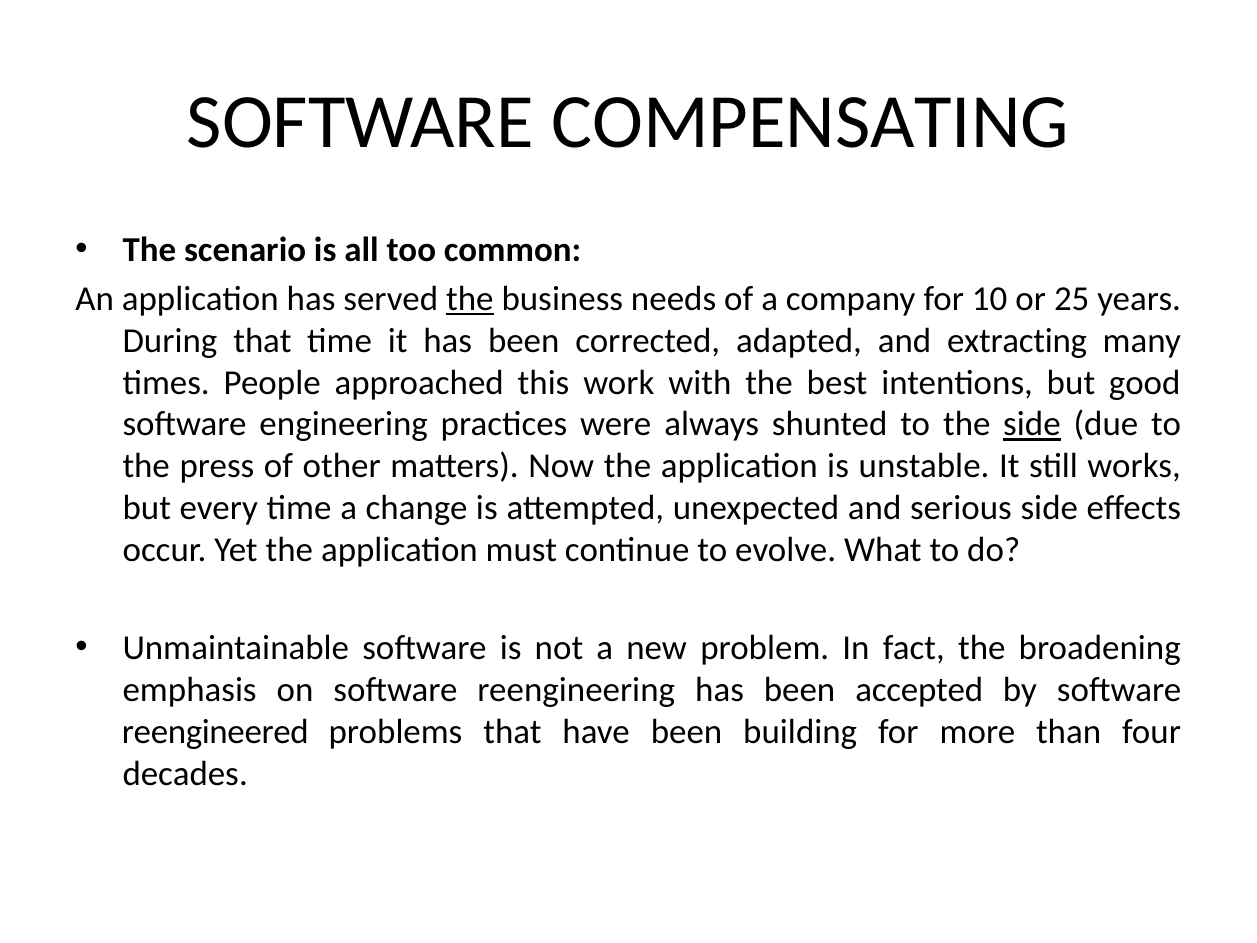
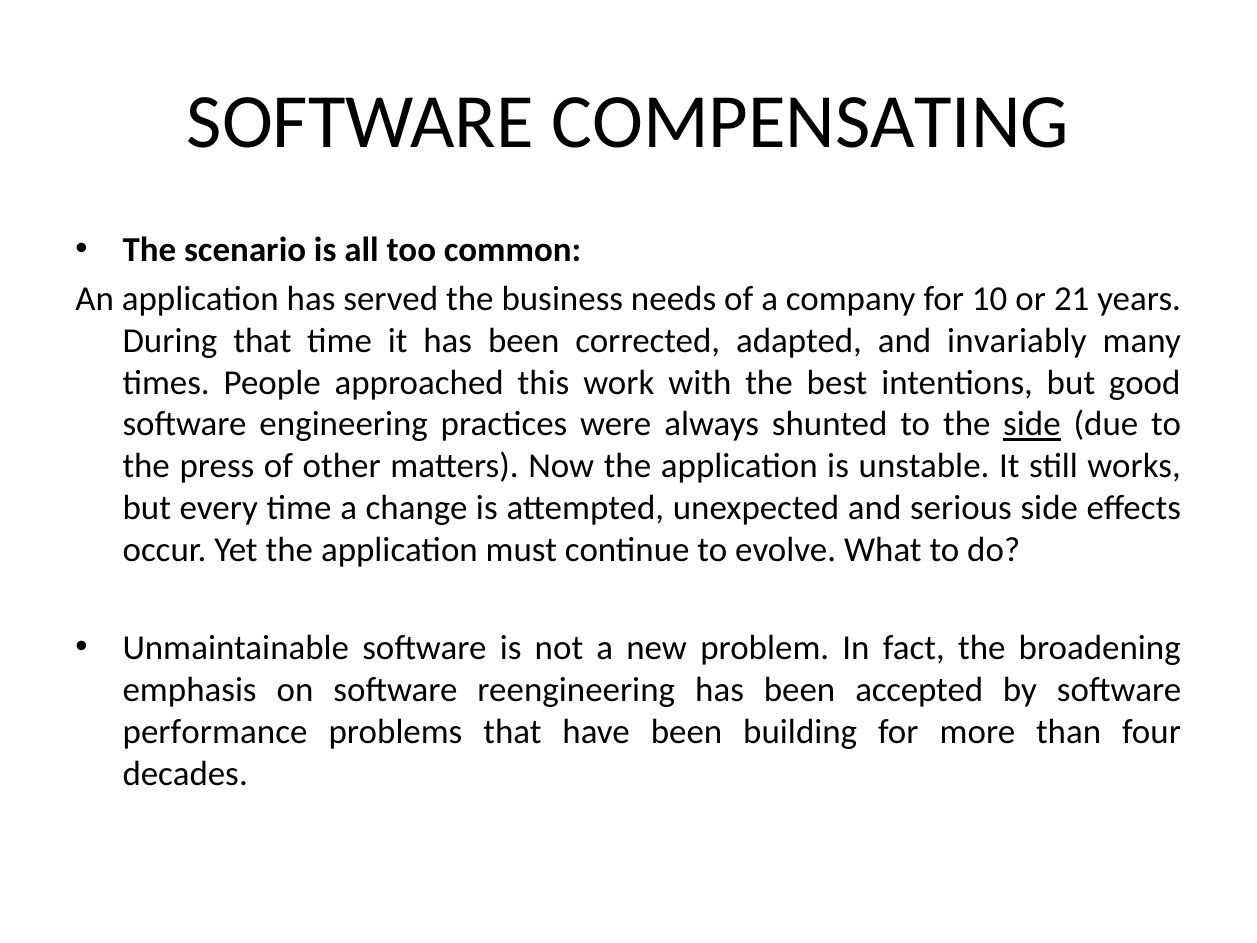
the at (470, 299) underline: present -> none
25: 25 -> 21
extracting: extracting -> invariably
reengineered: reengineered -> performance
